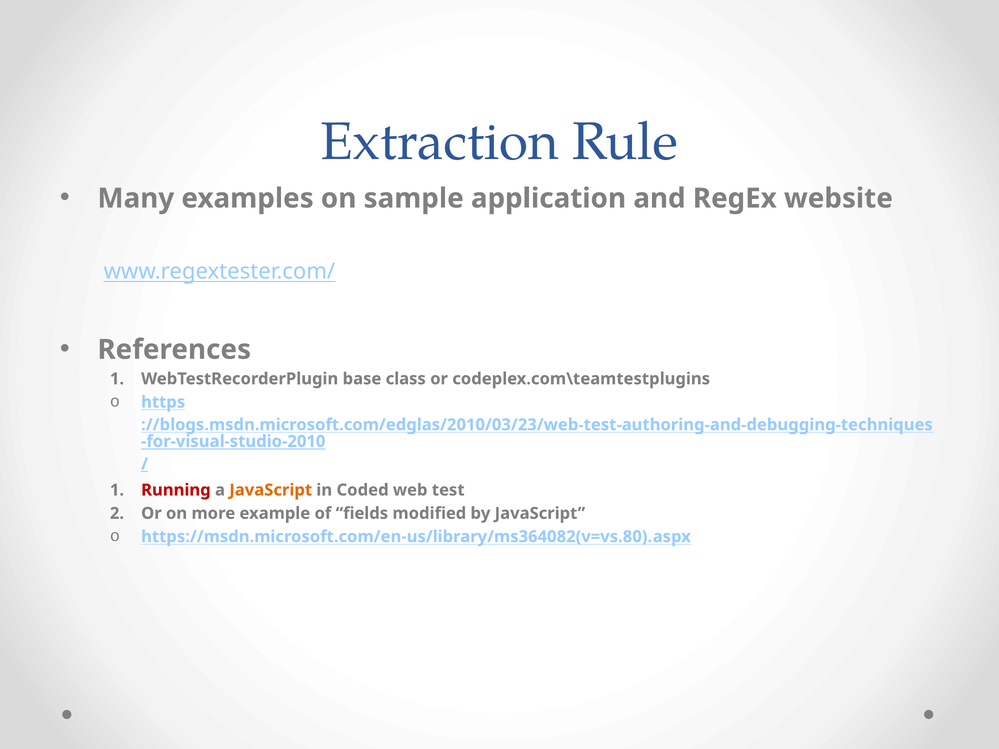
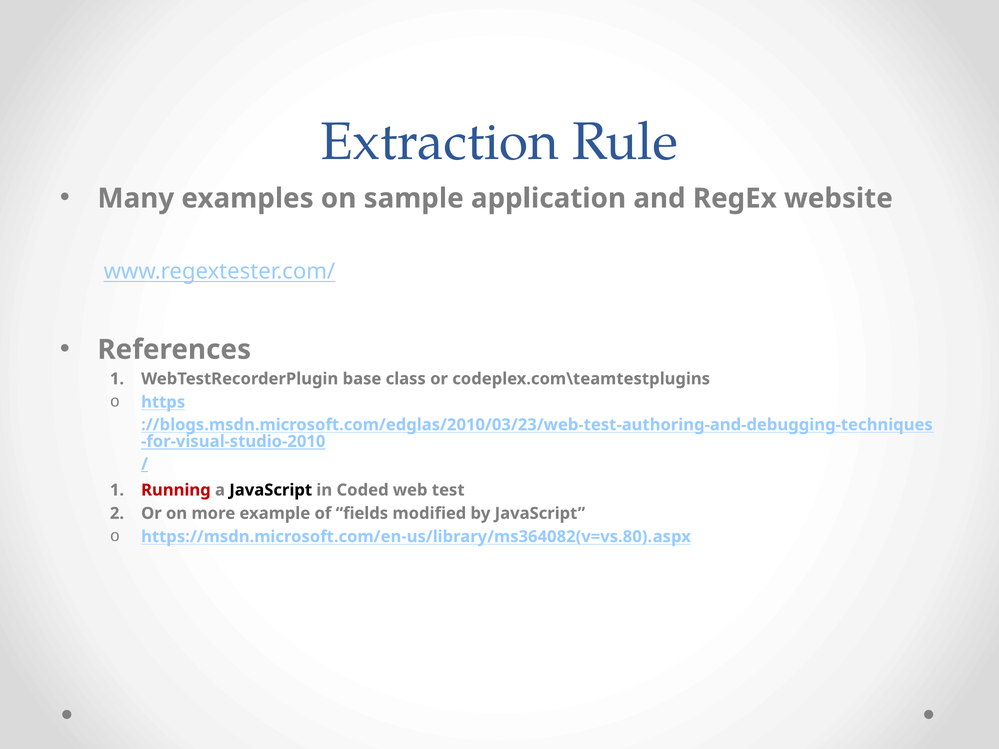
JavaScript at (271, 490) colour: orange -> black
